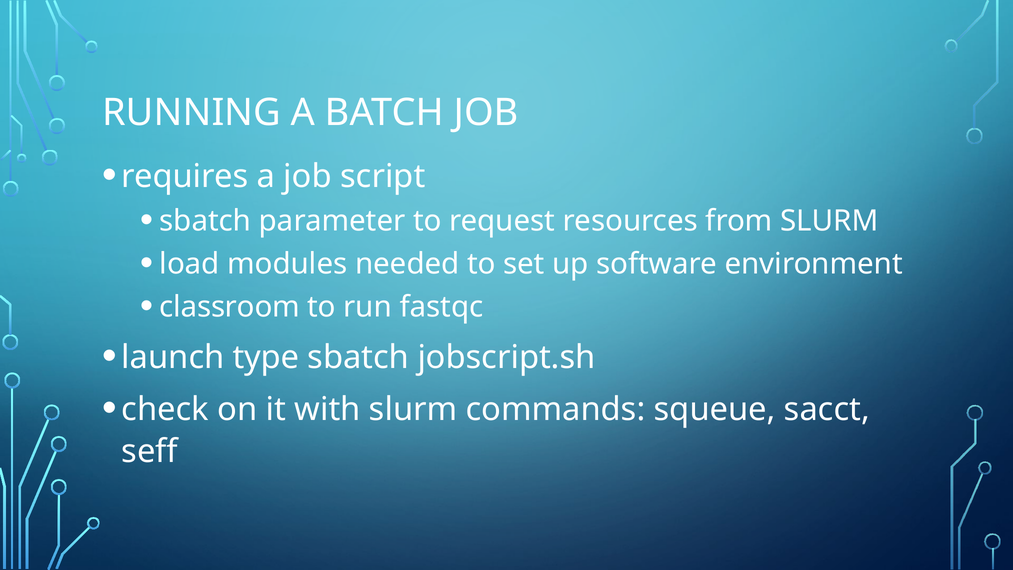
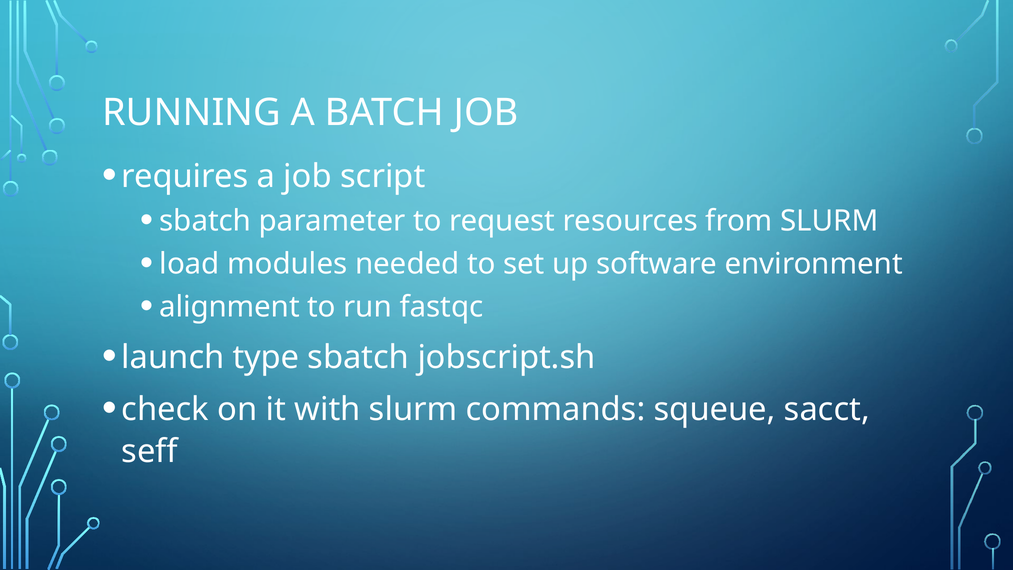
classroom: classroom -> alignment
